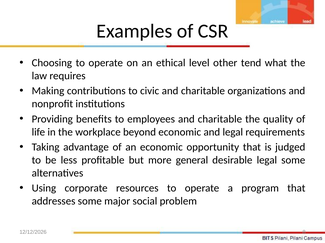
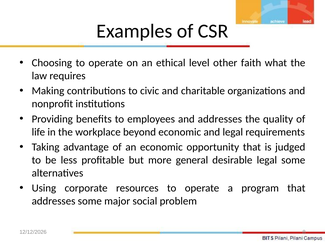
tend: tend -> faith
employees and charitable: charitable -> addresses
